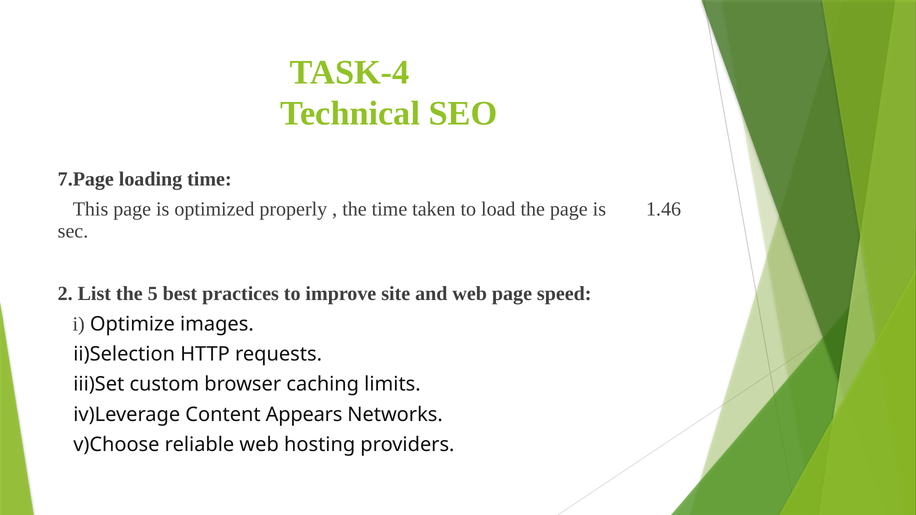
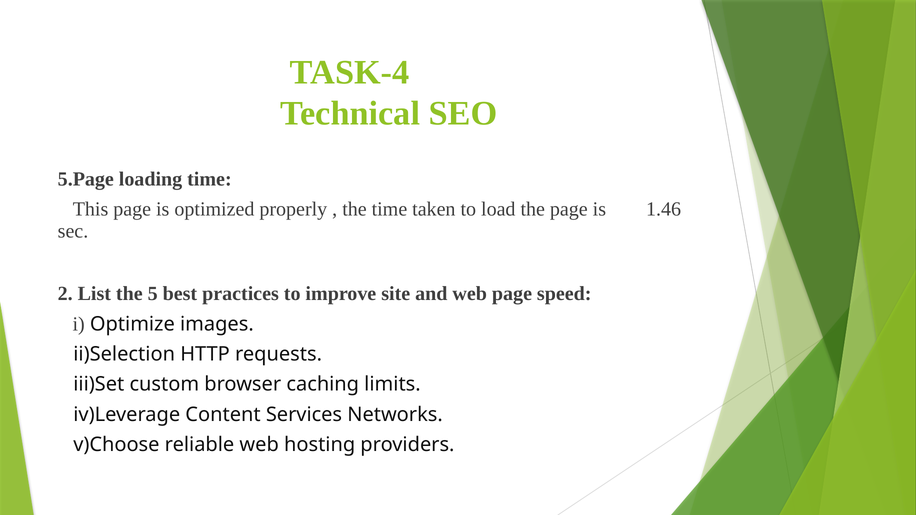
7.Page: 7.Page -> 5.Page
Appears: Appears -> Services
